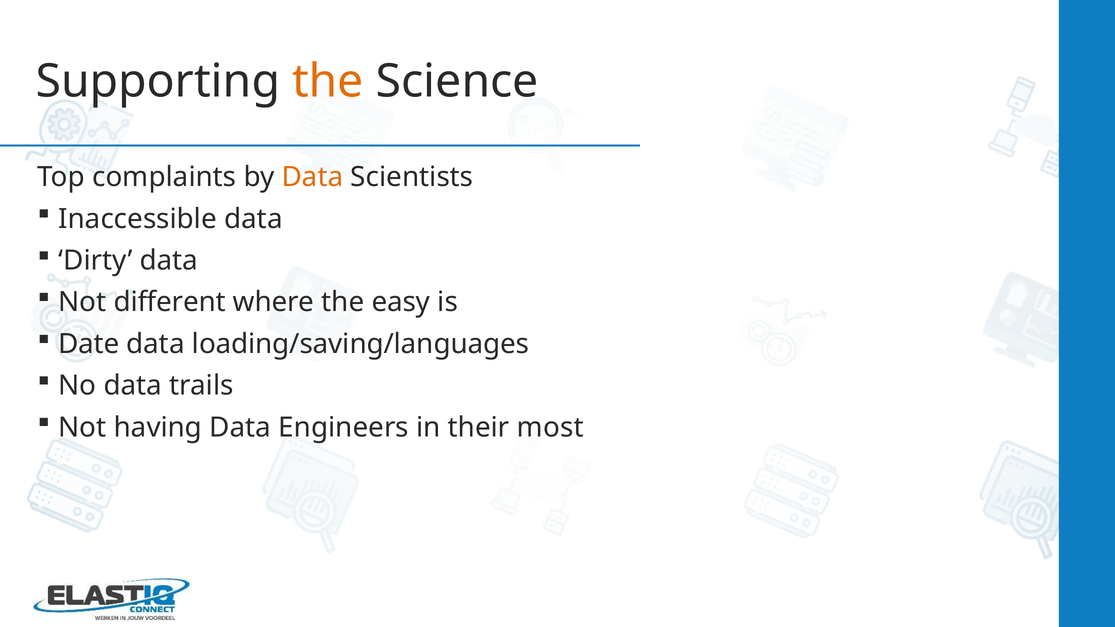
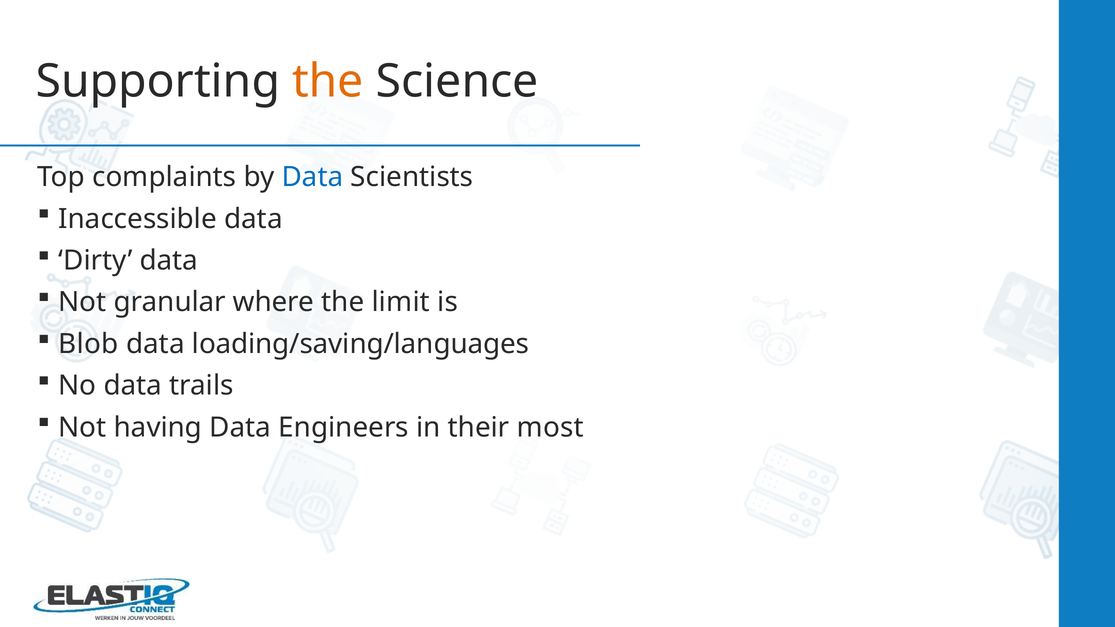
Data at (312, 177) colour: orange -> blue
different: different -> granular
easy: easy -> limit
Date: Date -> Blob
